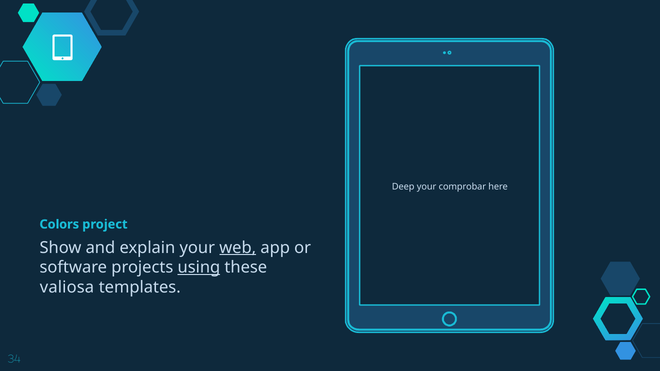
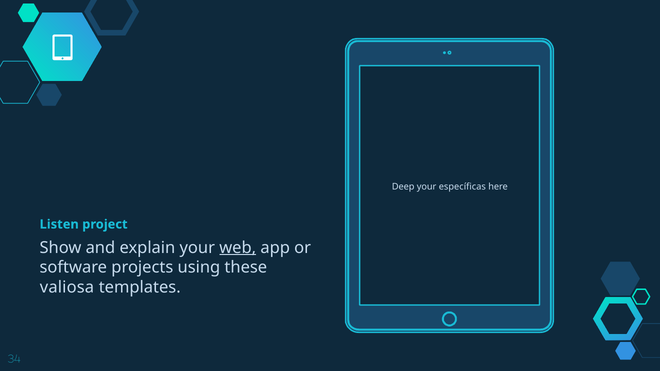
comprobar: comprobar -> específicas
Colors: Colors -> Listen
using underline: present -> none
